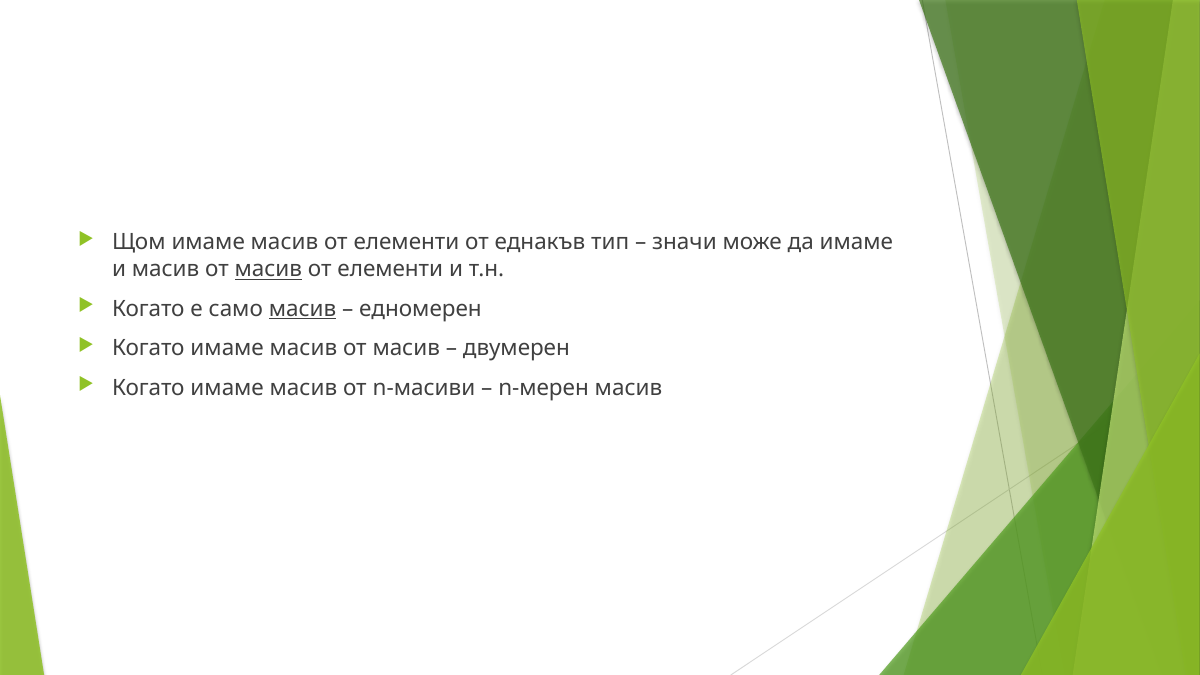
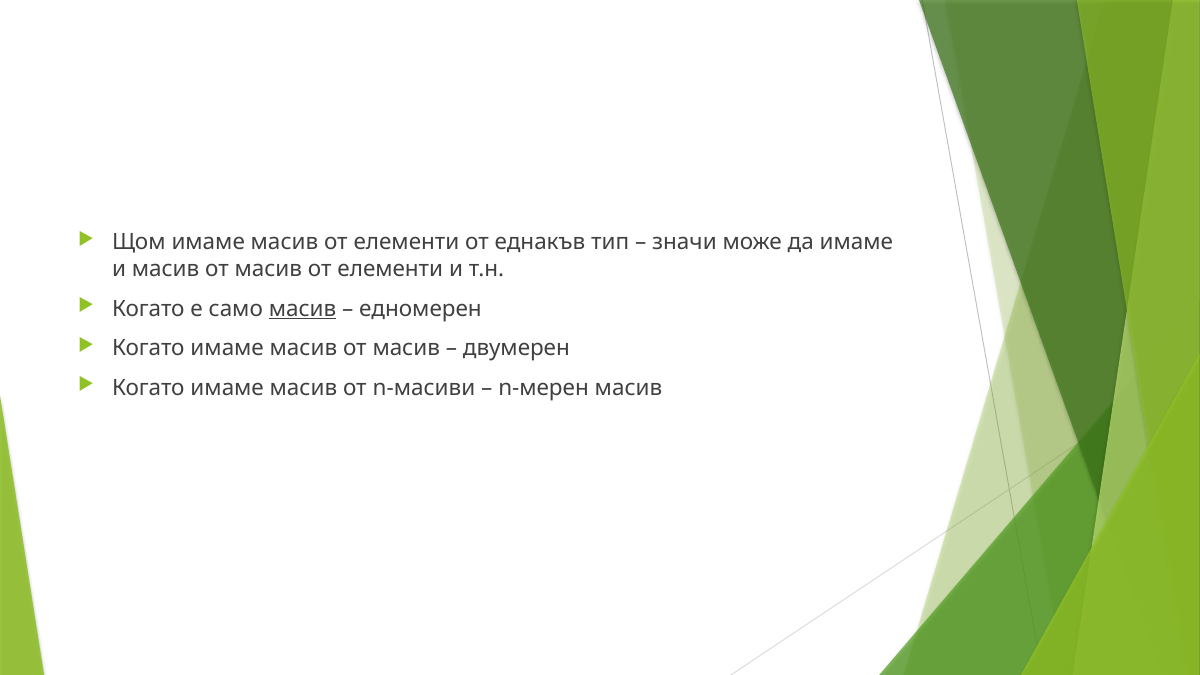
масив at (268, 270) underline: present -> none
